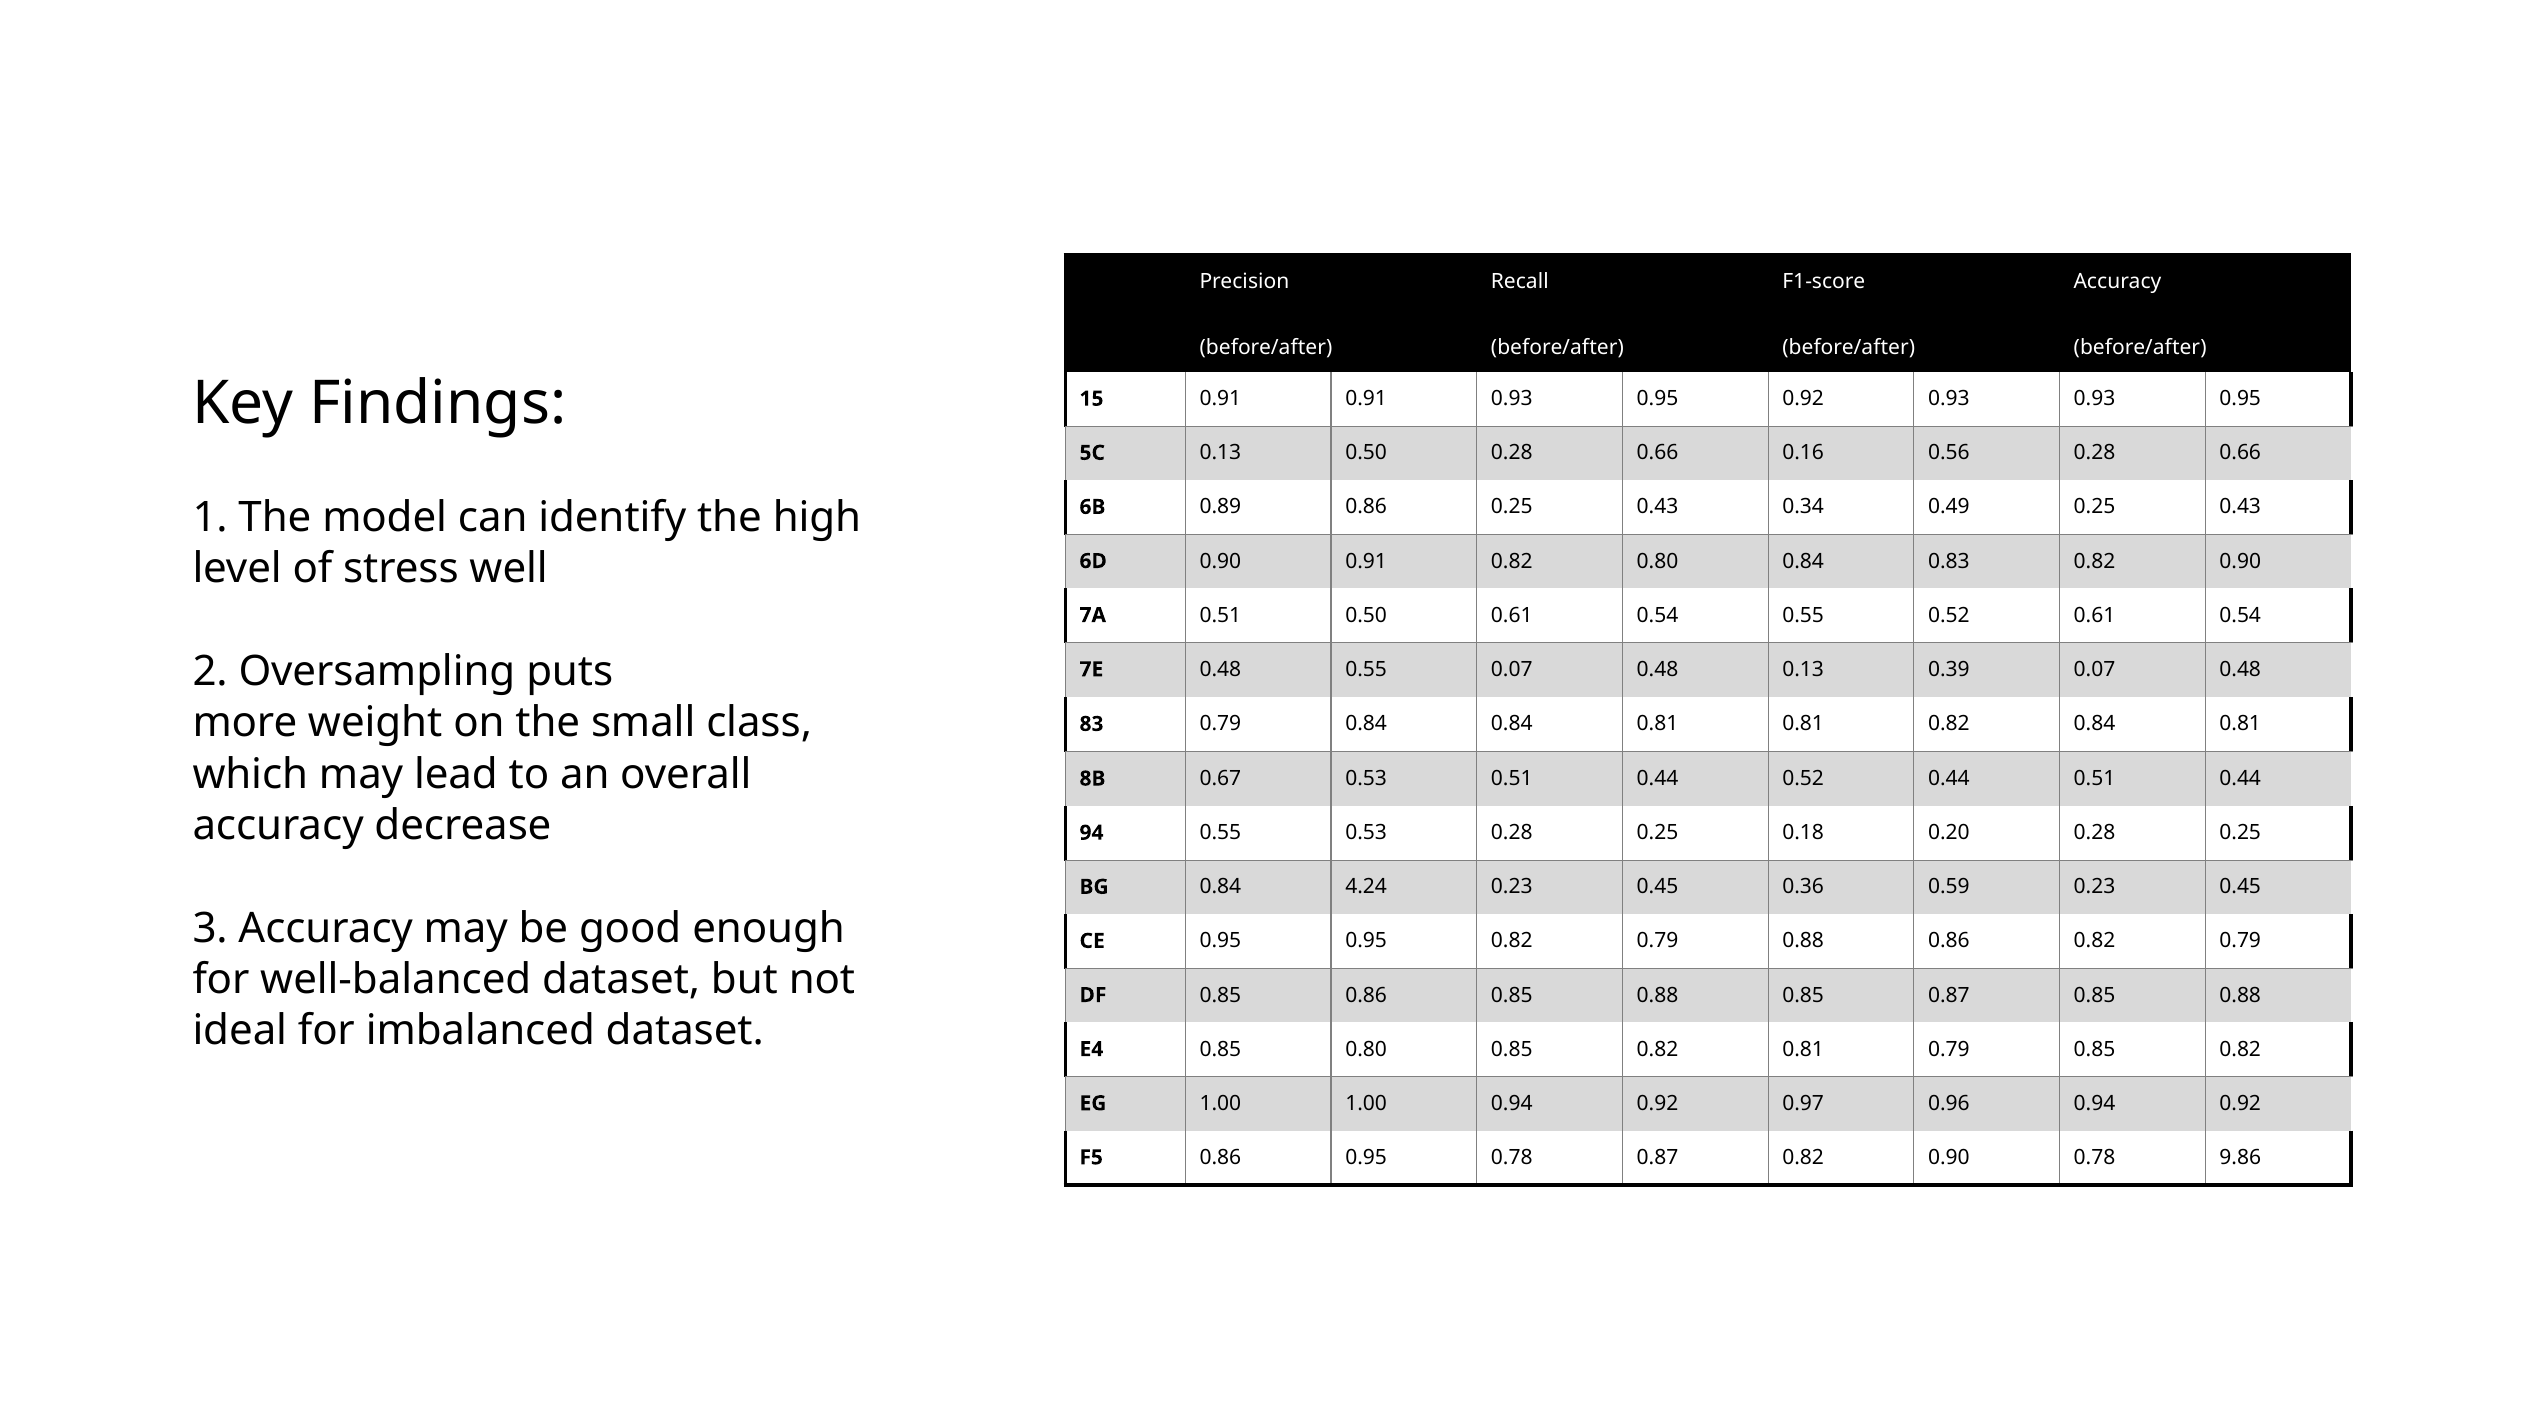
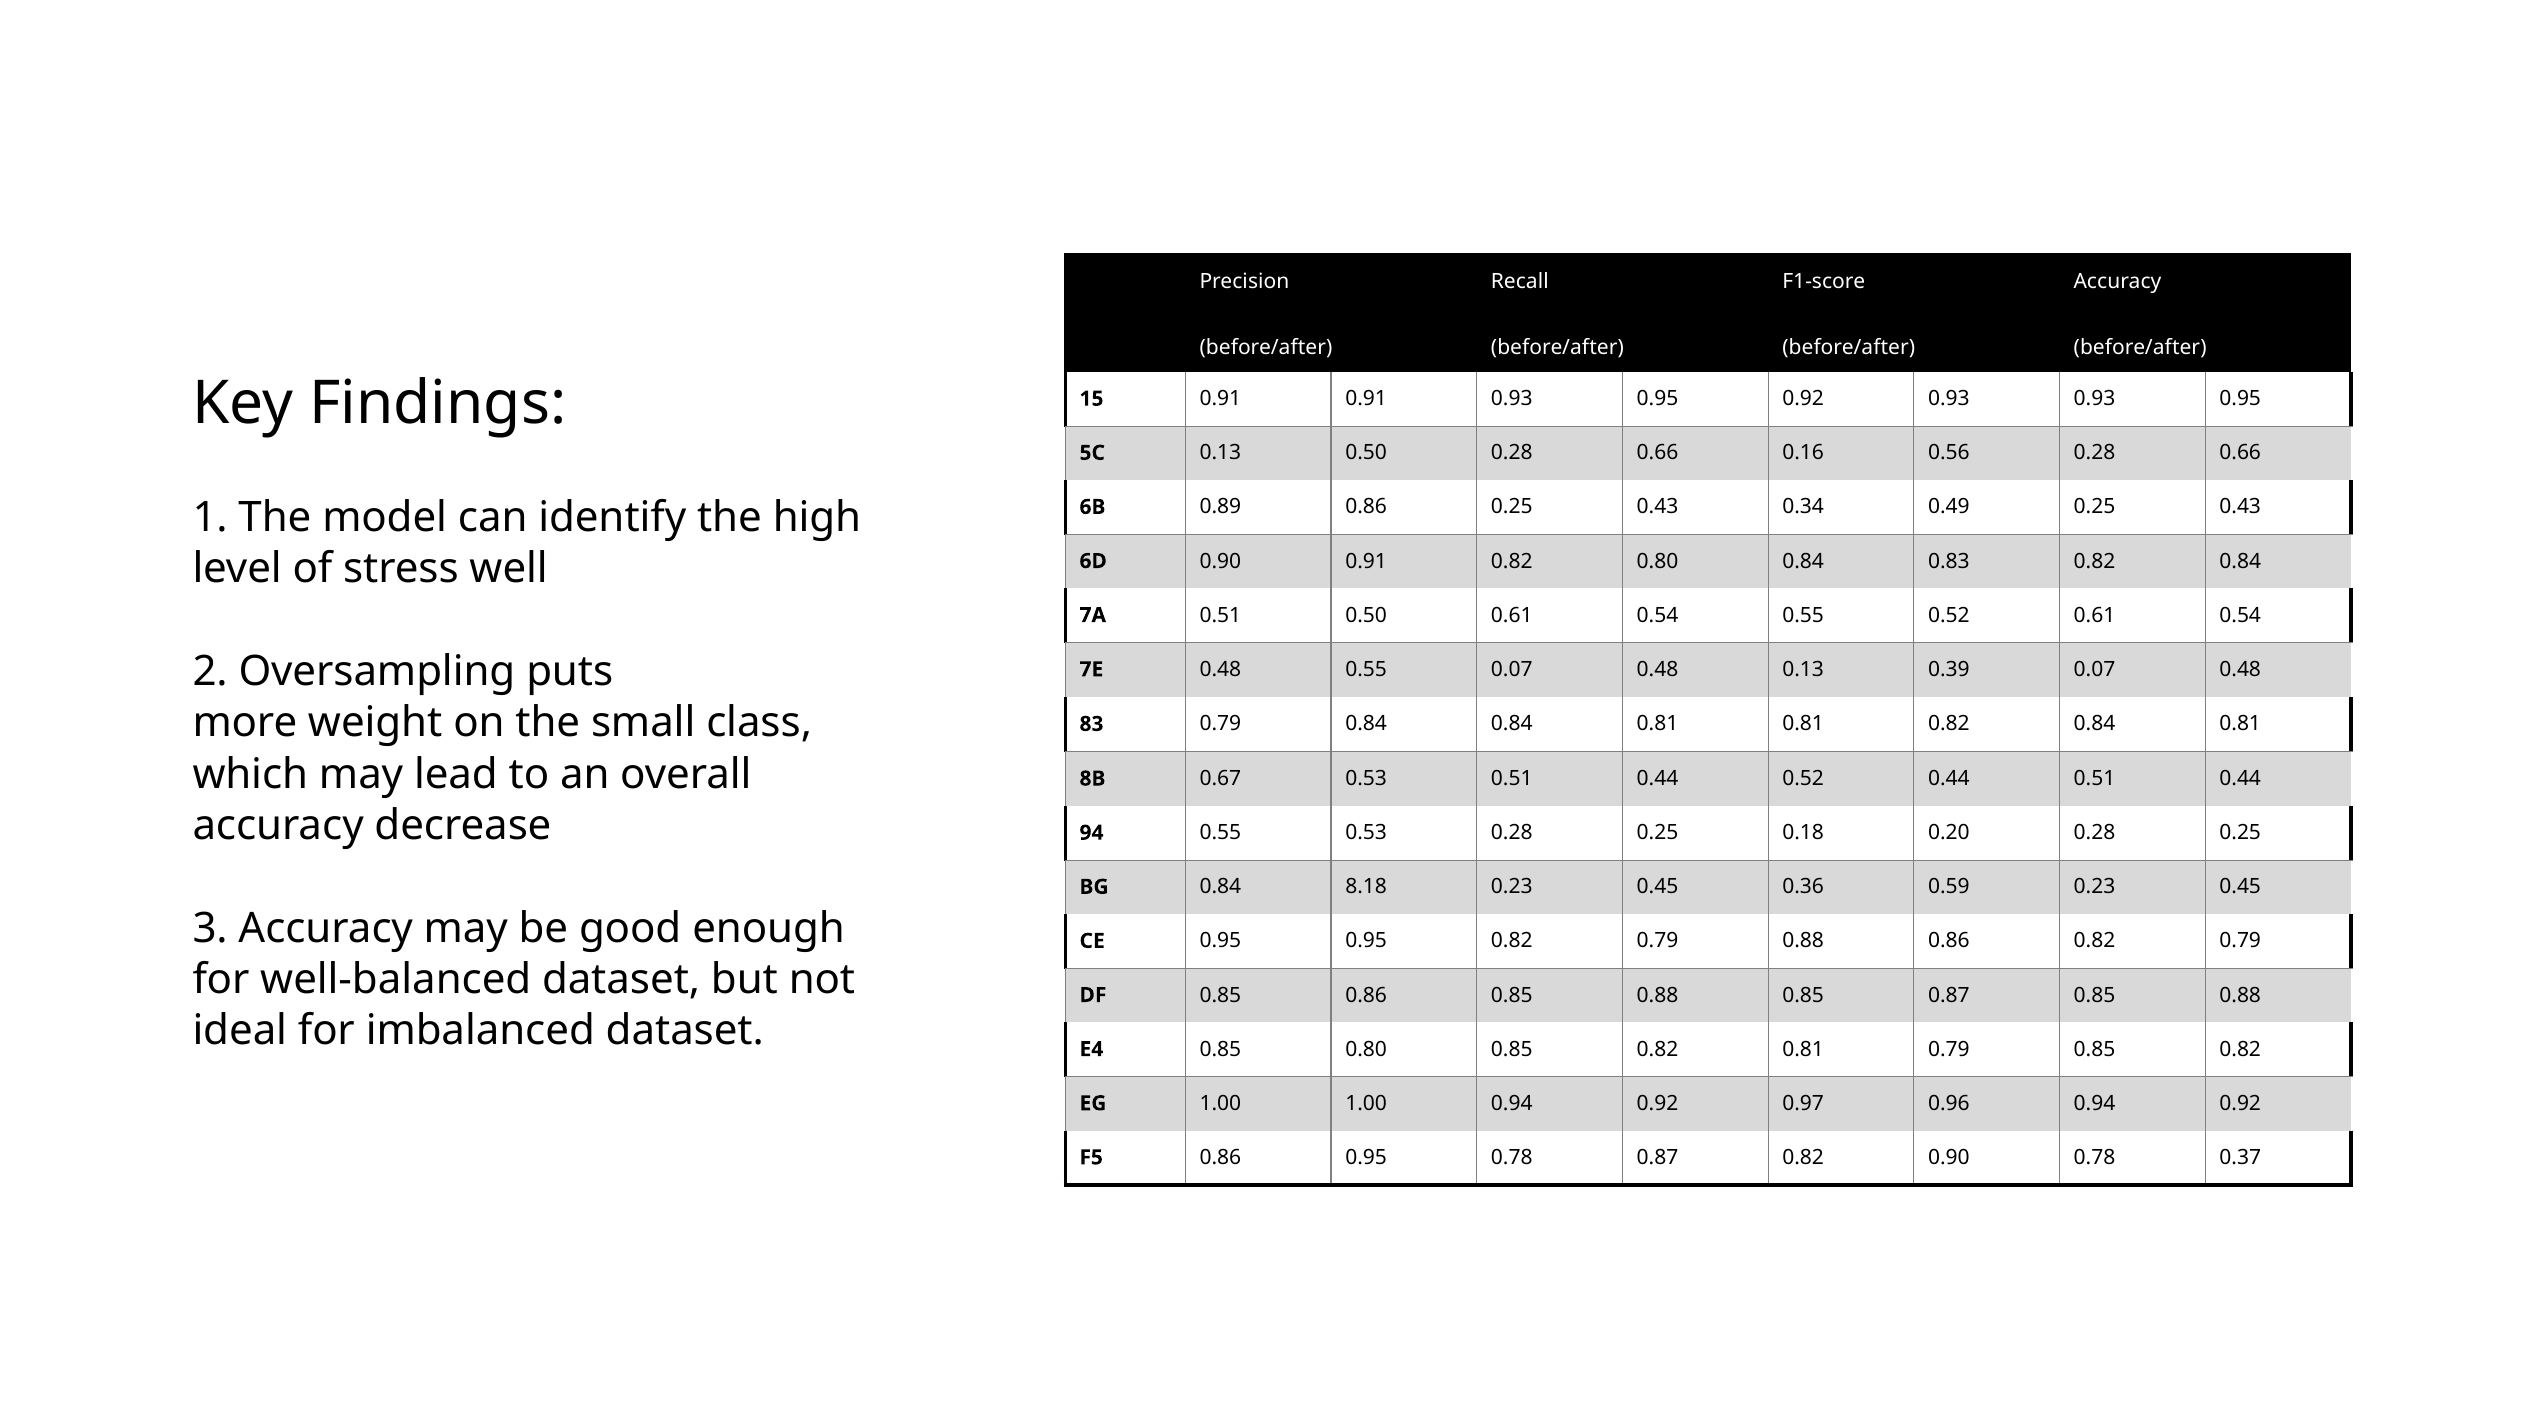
0.83 0.82 0.90: 0.90 -> 0.84
4.24: 4.24 -> 8.18
9.86: 9.86 -> 0.37
